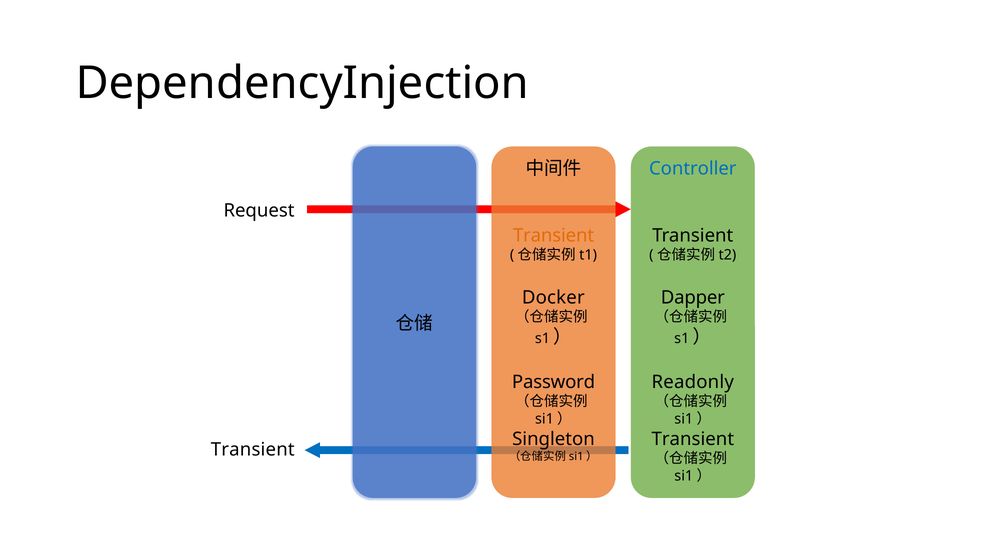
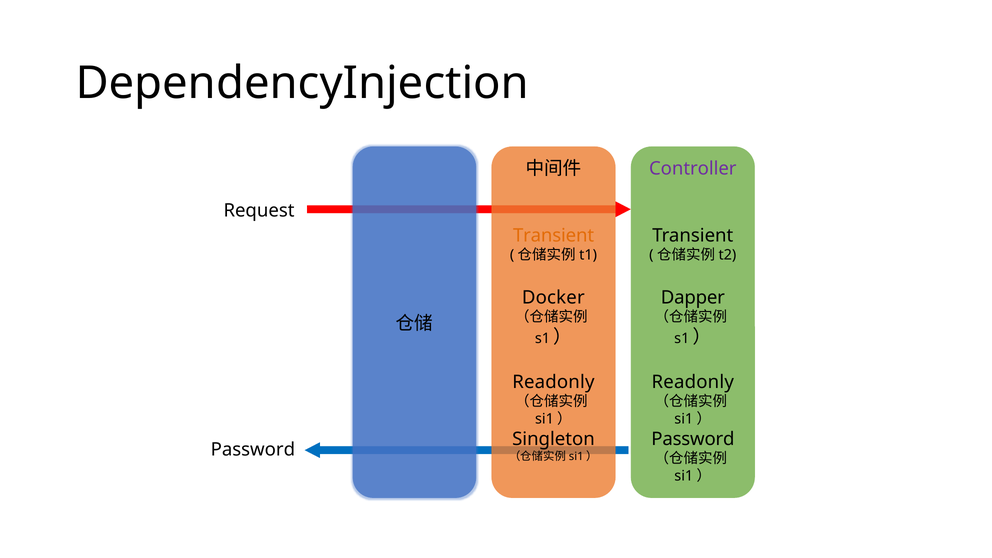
Controller colour: blue -> purple
Password at (554, 382): Password -> Readonly
Transient at (693, 439): Transient -> Password
Transient at (253, 450): Transient -> Password
